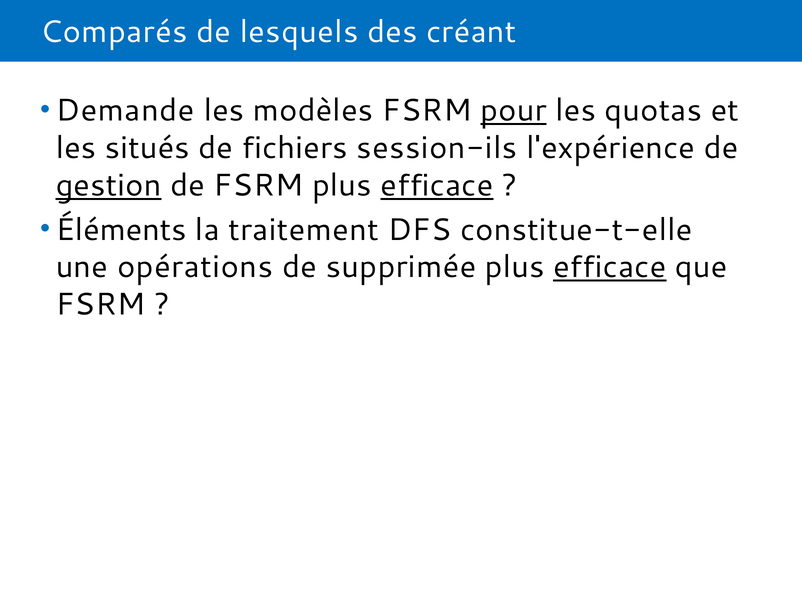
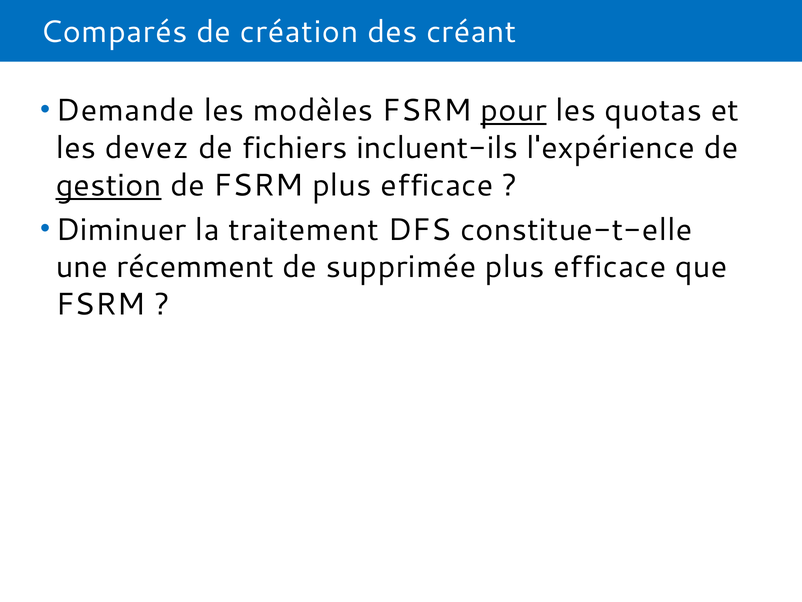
lesquels: lesquels -> création
situés: situés -> devez
session-ils: session-ils -> incluent-ils
efficace at (437, 185) underline: present -> none
Éléments: Éléments -> Diminuer
opérations: opérations -> récemment
efficace at (610, 267) underline: present -> none
